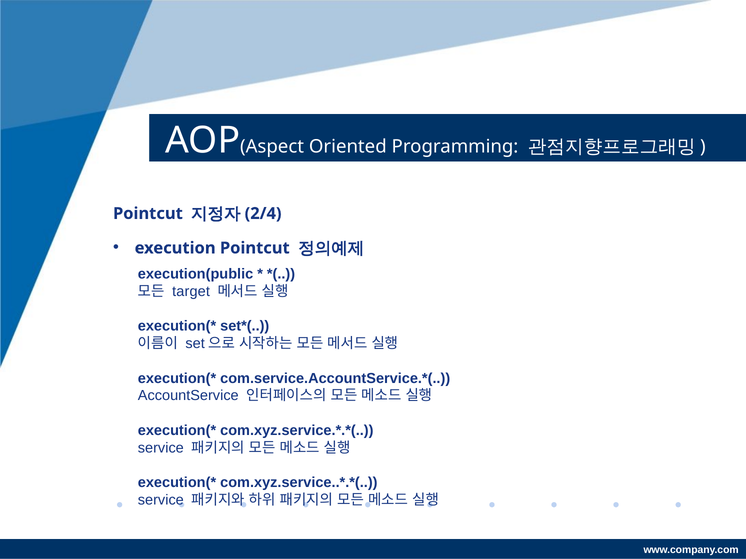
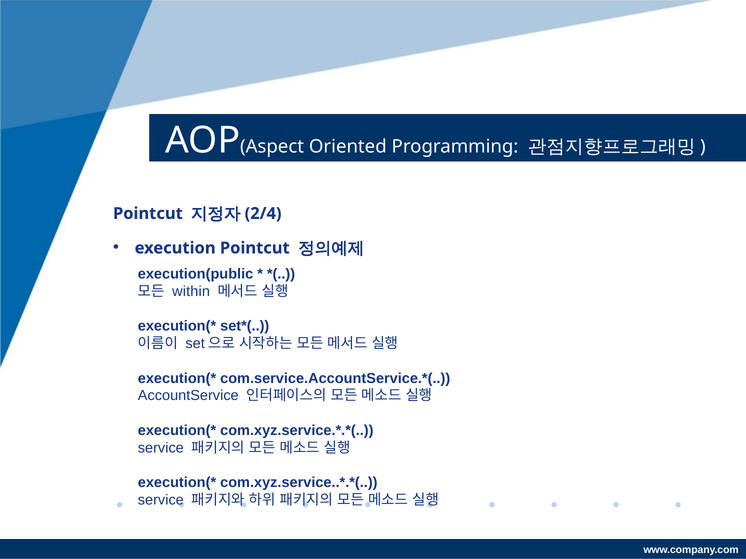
target: target -> within
